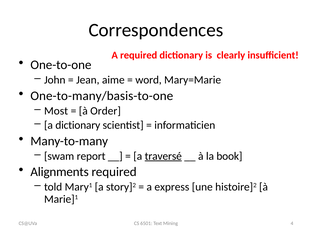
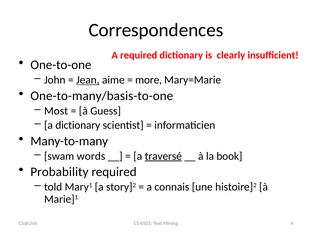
Jean underline: none -> present
word: word -> more
Order: Order -> Guess
report: report -> words
Alignments: Alignments -> Probability
express: express -> connais
